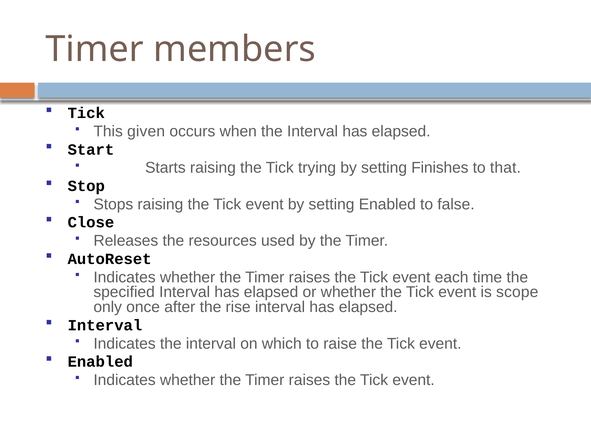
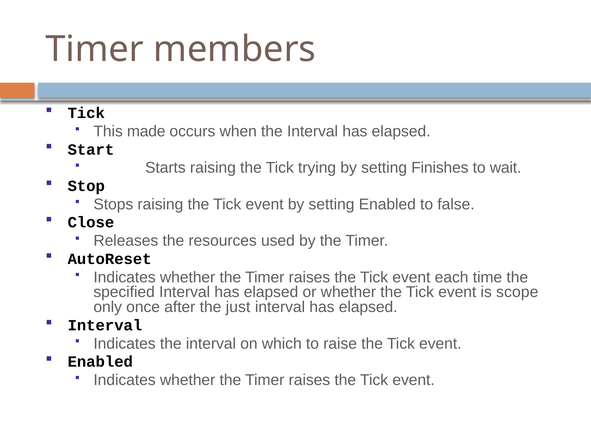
given: given -> made
that: that -> wait
rise: rise -> just
